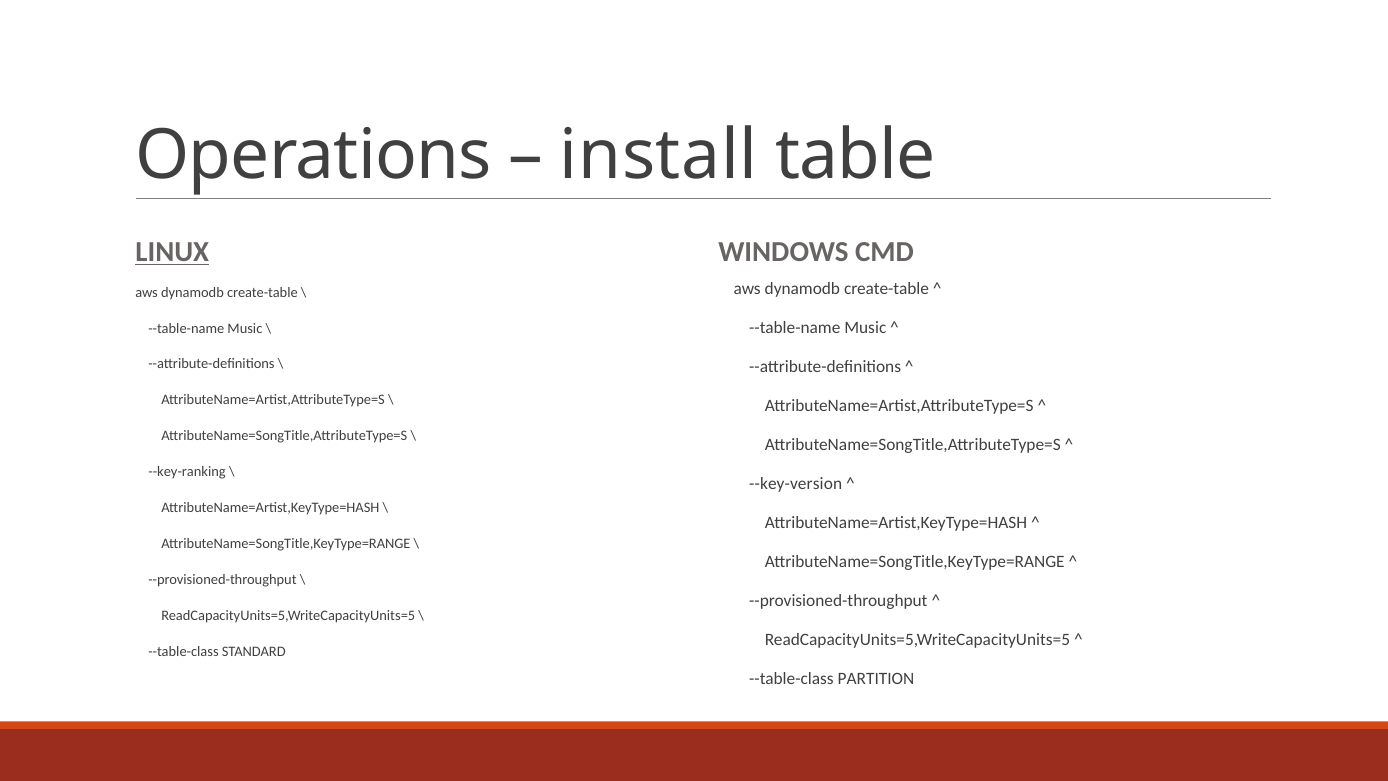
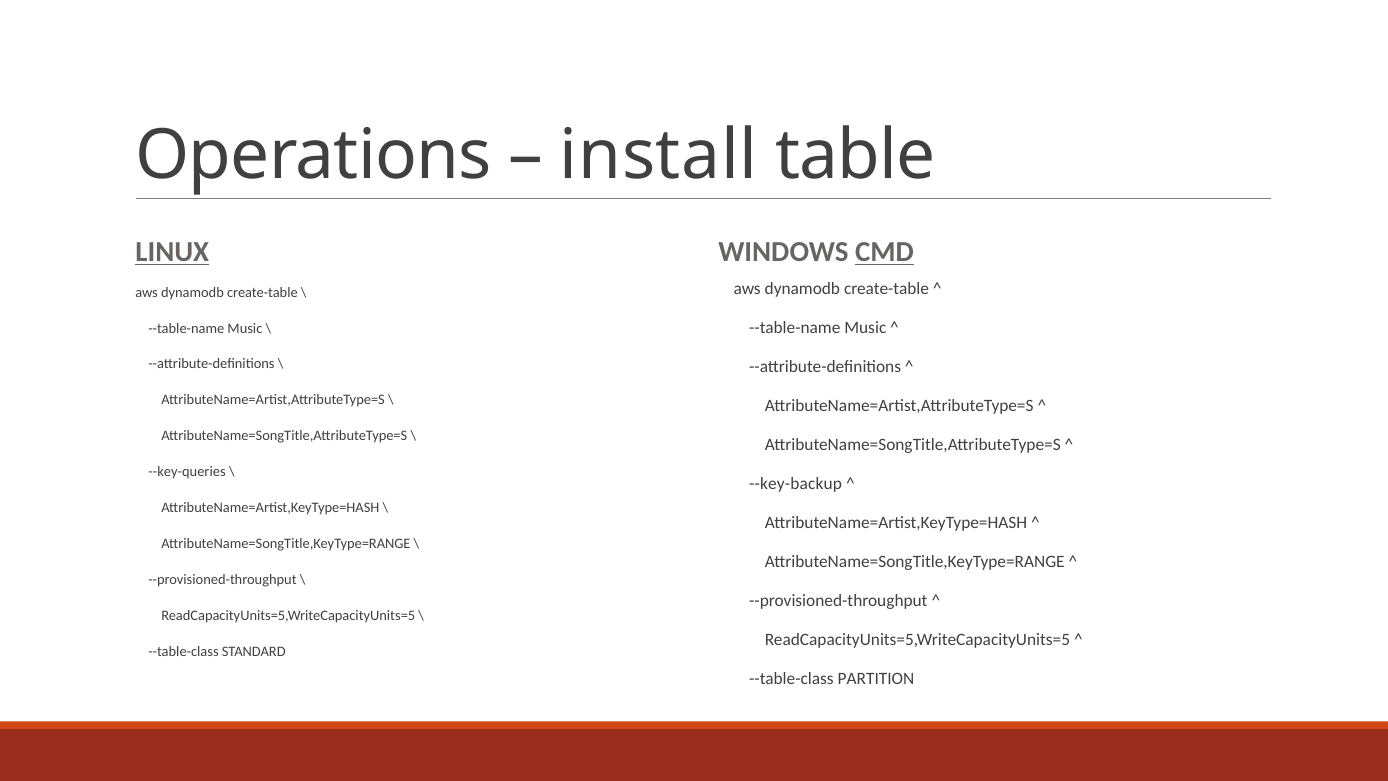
CMD underline: none -> present
--key-ranking: --key-ranking -> --key-queries
--key-version: --key-version -> --key-backup
